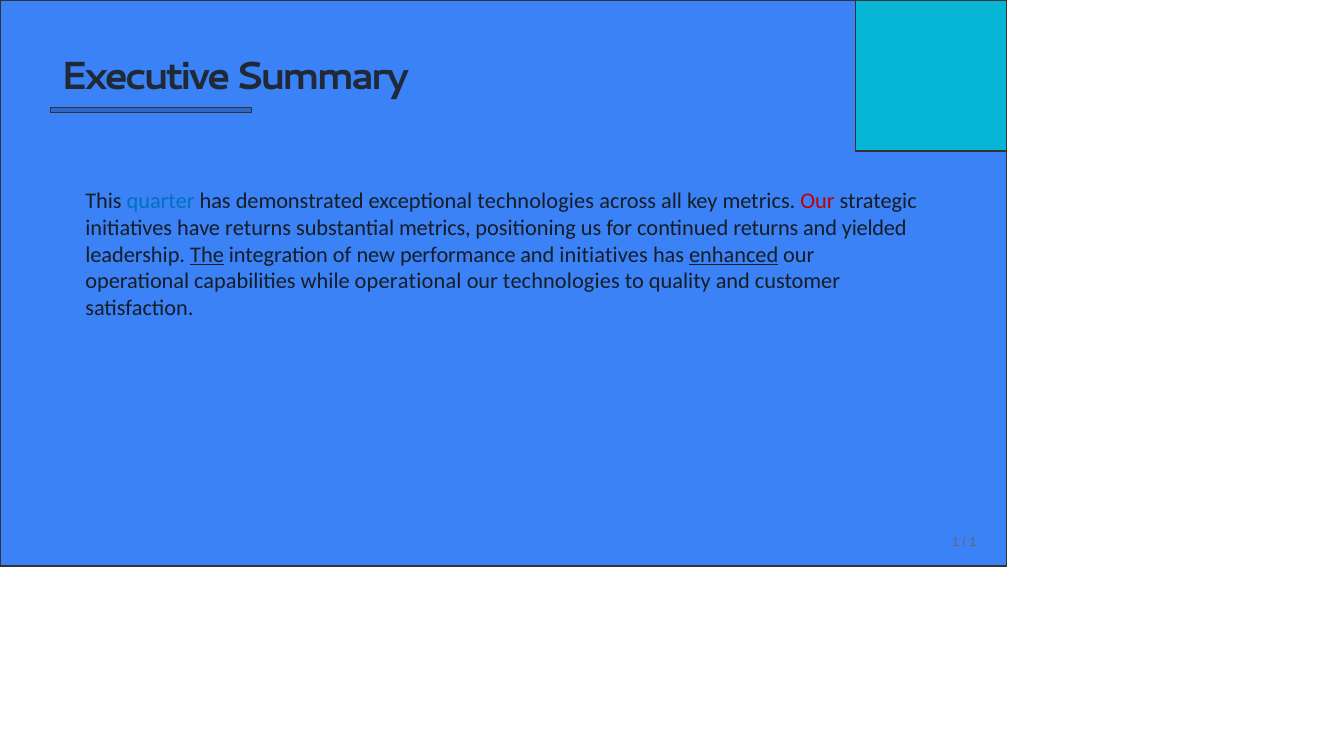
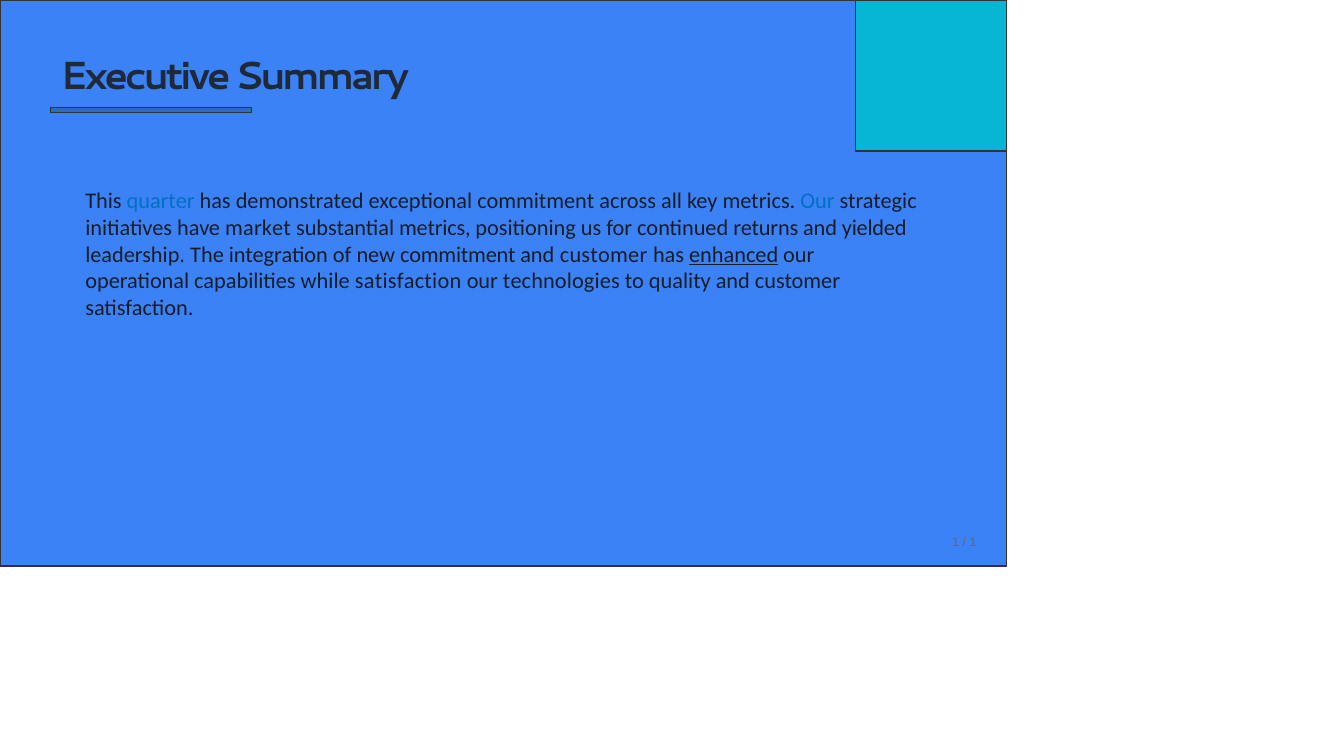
exceptional technologies: technologies -> commitment
Our at (818, 201) colour: red -> blue
have returns: returns -> market
The underline: present -> none
new performance: performance -> commitment
initiatives at (604, 255): initiatives -> customer
while operational: operational -> satisfaction
